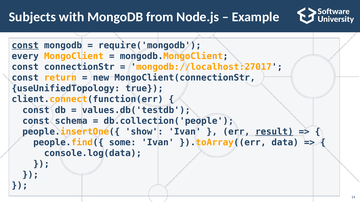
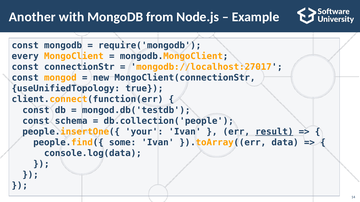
Subjects: Subjects -> Another
const at (25, 46) underline: present -> none
return: return -> mongod
values.db('testdb: values.db('testdb -> mongod.db('testdb
show: show -> your
